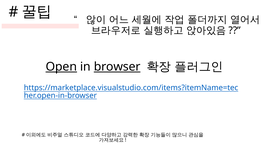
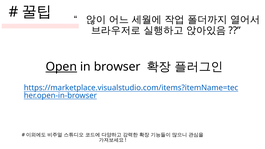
browser underline: present -> none
